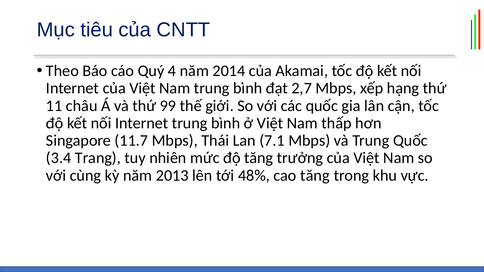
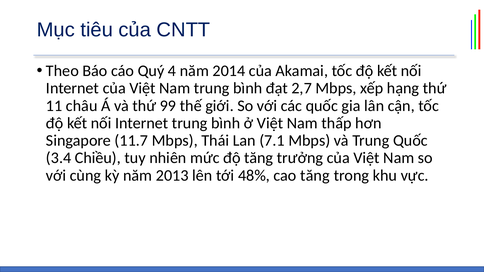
Trang: Trang -> Chiều
